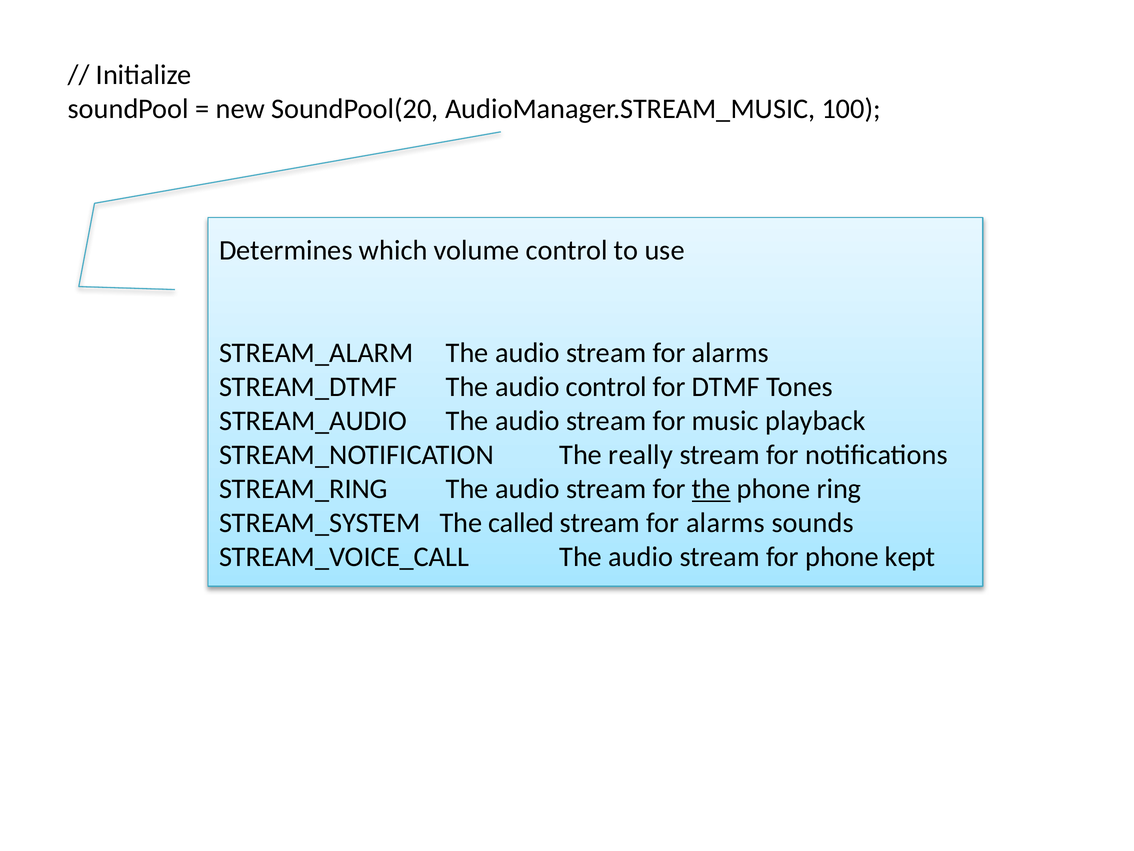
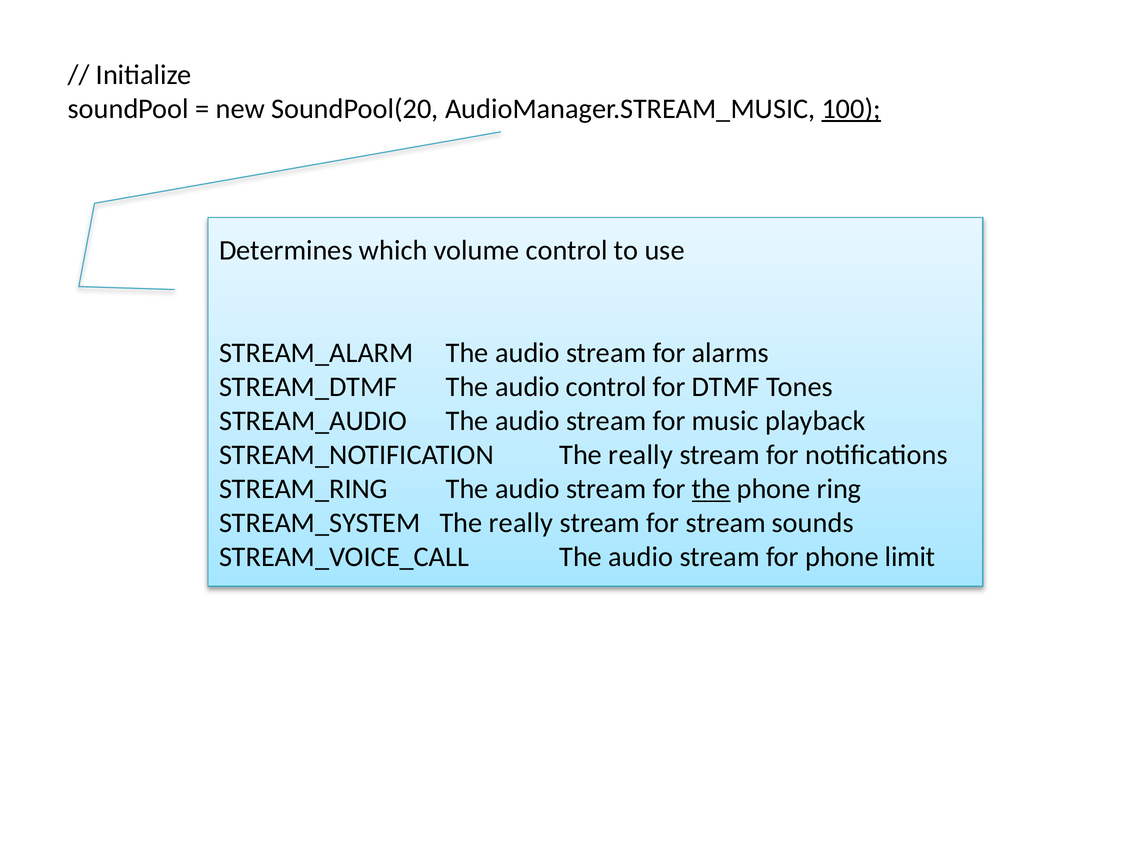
100 underline: none -> present
STREAM_SYSTEM The called: called -> really
alarms at (725, 523): alarms -> stream
kept: kept -> limit
